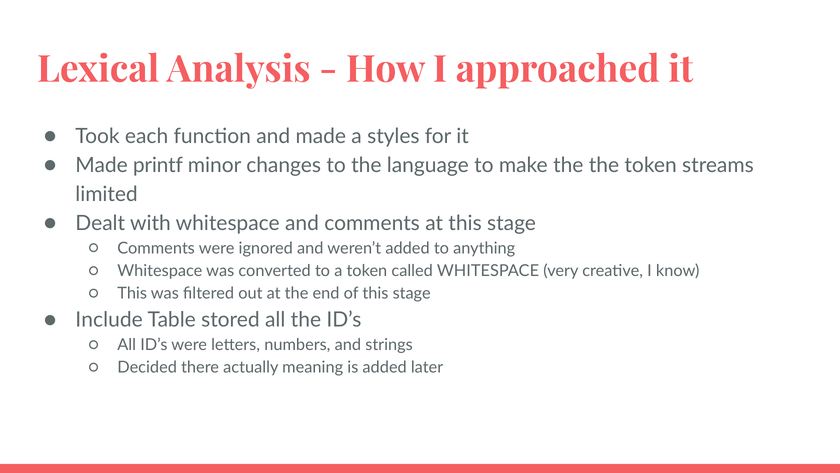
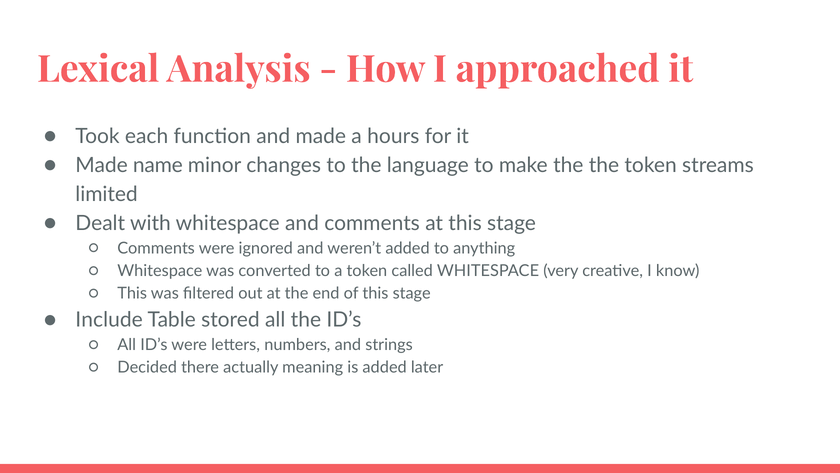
styles: styles -> hours
printf: printf -> name
